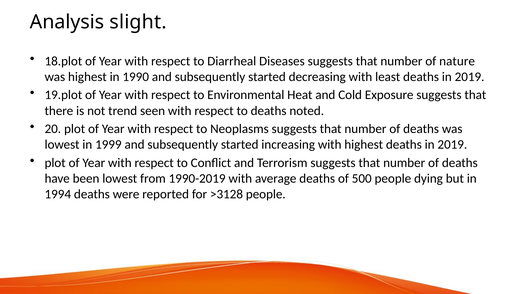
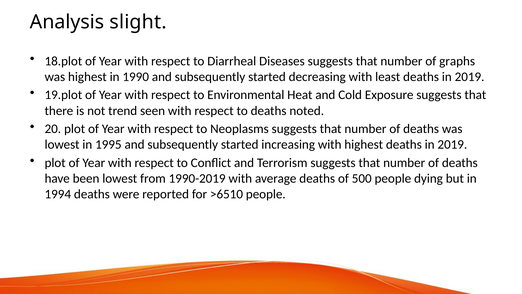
nature: nature -> graphs
1999: 1999 -> 1995
>3128: >3128 -> >6510
